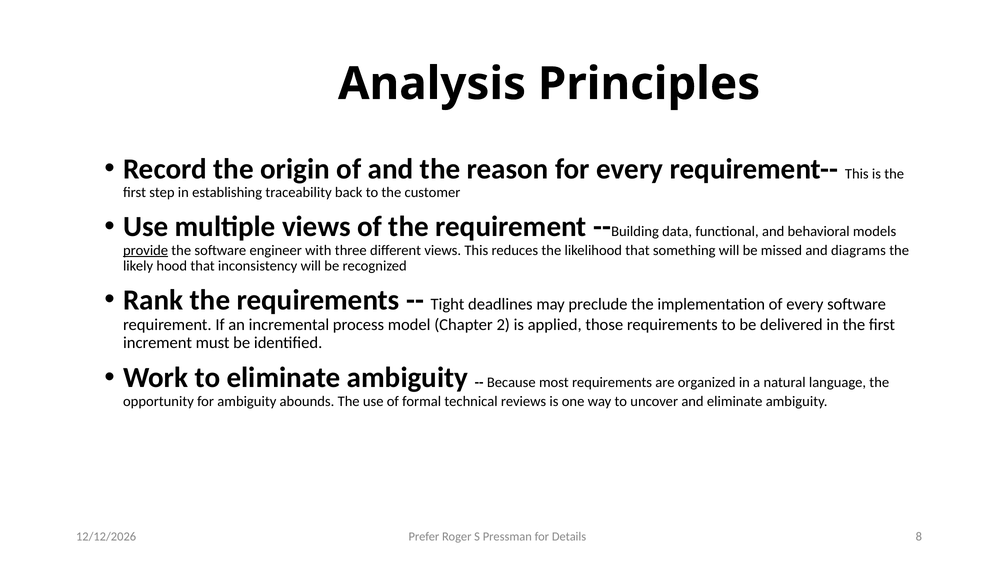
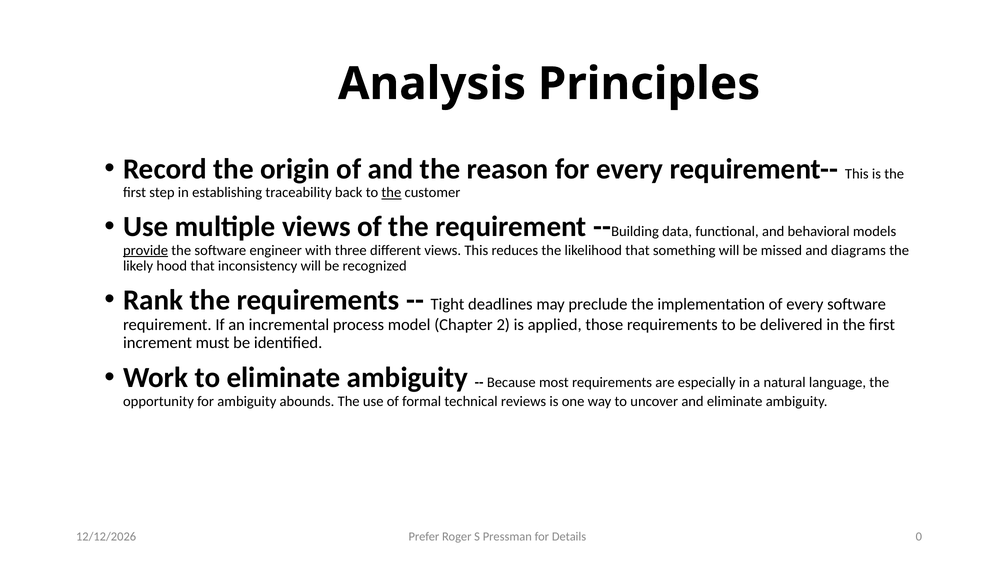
the at (391, 192) underline: none -> present
organized: organized -> especially
8: 8 -> 0
